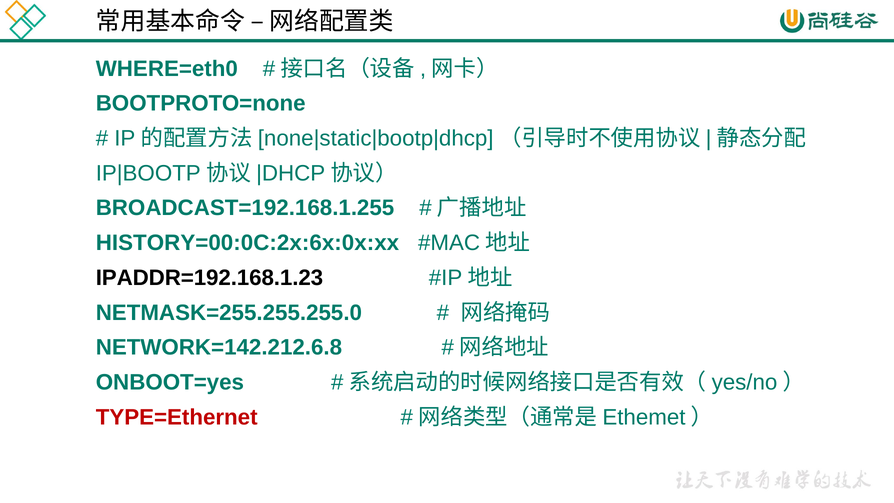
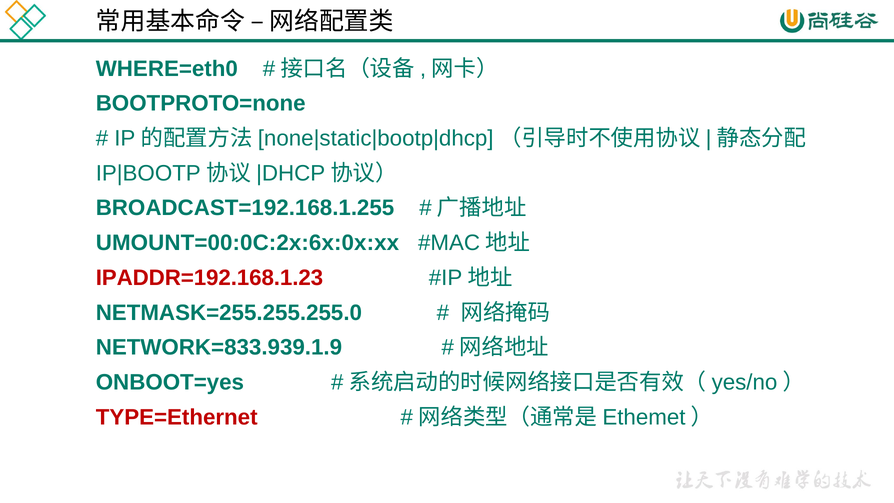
HISTORY=00:0C:2x:6x:0x:xx: HISTORY=00:0C:2x:6x:0x:xx -> UMOUNT=00:0C:2x:6x:0x:xx
IPADDR=192.168.1.23 colour: black -> red
NETWORK=142.212.6.8: NETWORK=142.212.6.8 -> NETWORK=833.939.1.9
